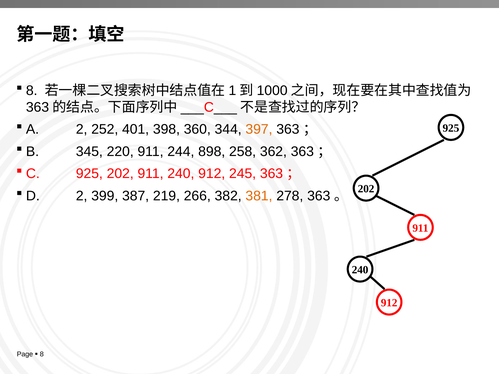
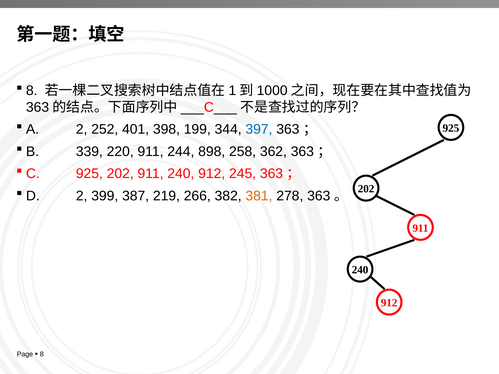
360: 360 -> 199
397 colour: orange -> blue
345: 345 -> 339
